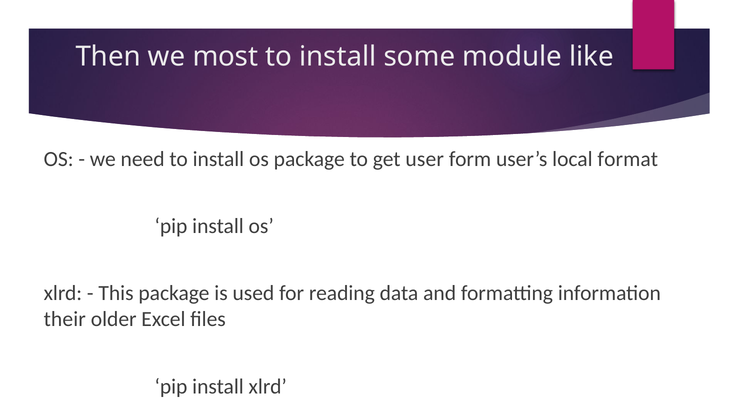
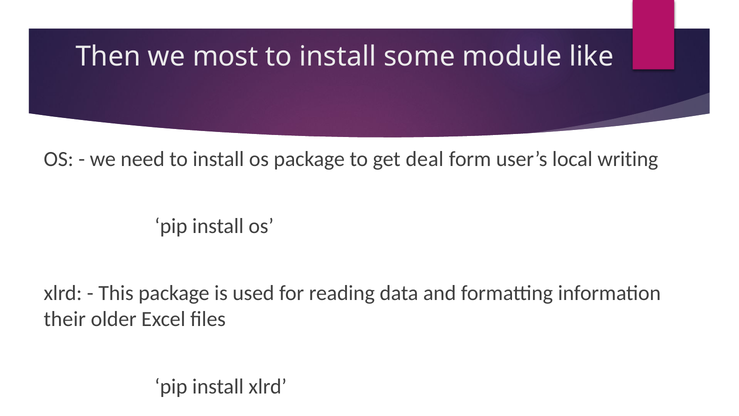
user: user -> deal
format: format -> writing
